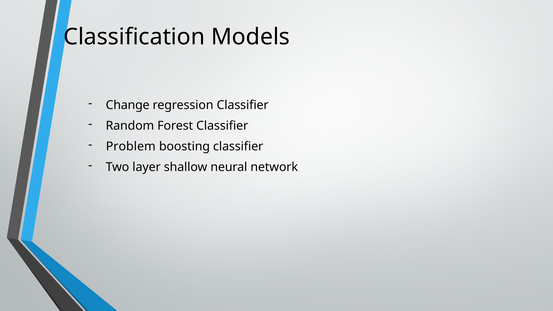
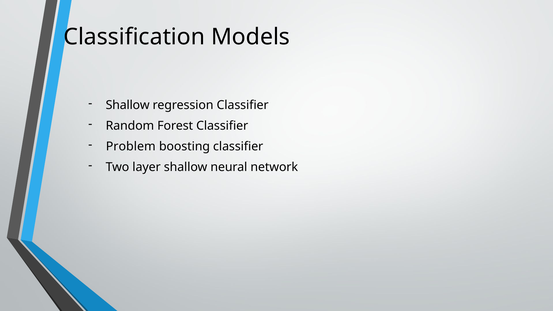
Change at (128, 105): Change -> Shallow
